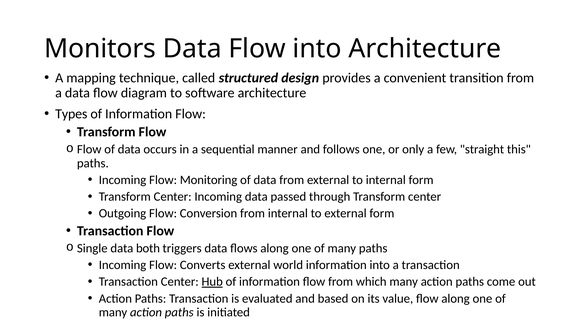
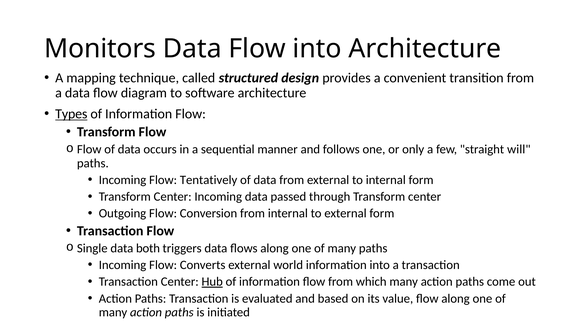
Types underline: none -> present
this: this -> will
Monitoring: Monitoring -> Tentatively
